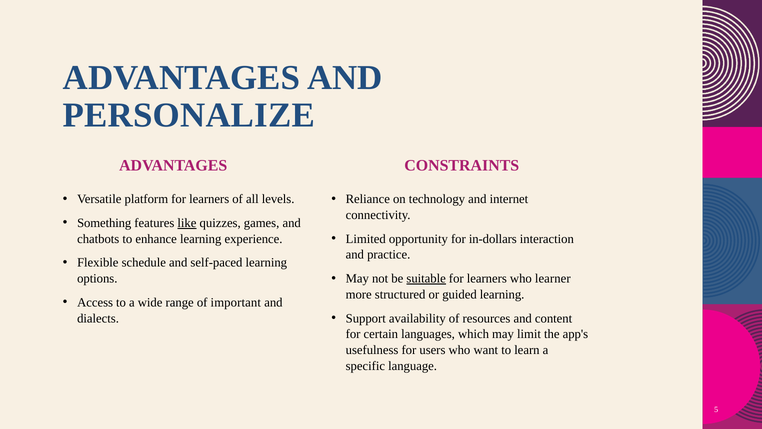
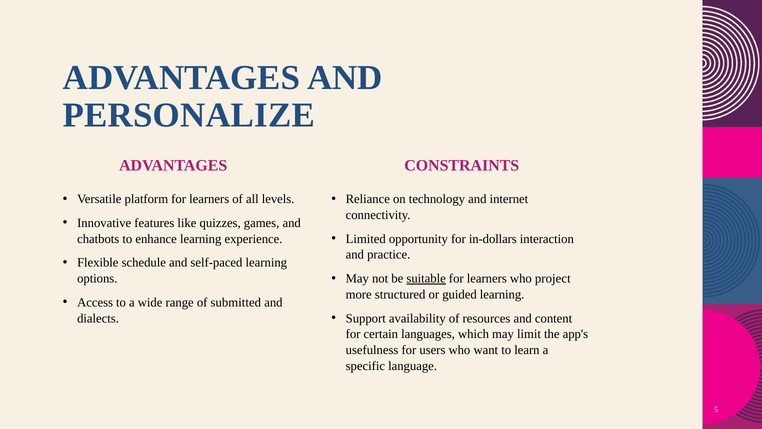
Something: Something -> Innovative
like underline: present -> none
learner: learner -> project
important: important -> submitted
